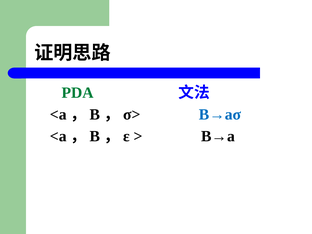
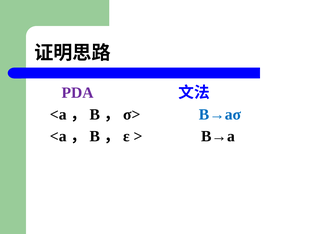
PDA colour: green -> purple
